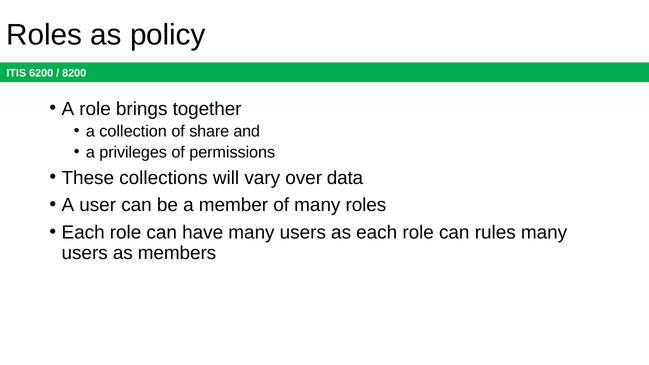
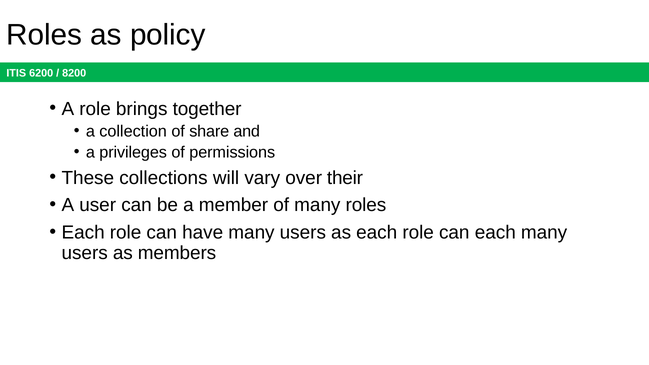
data: data -> their
can rules: rules -> each
